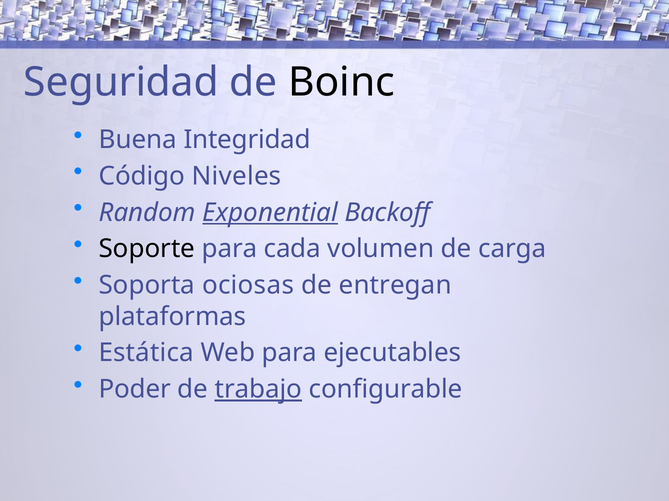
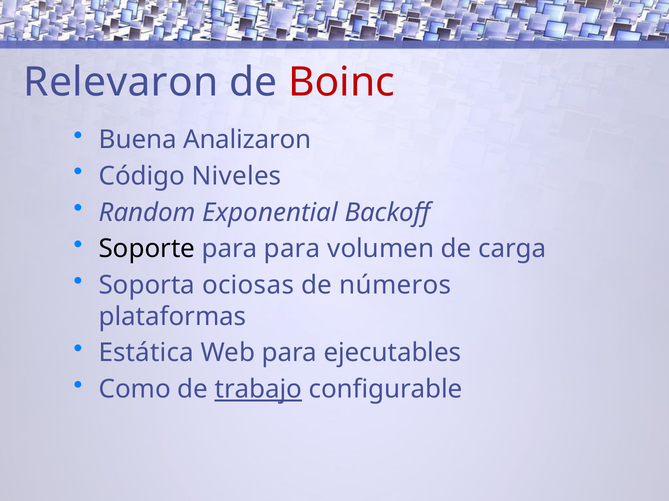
Seguridad: Seguridad -> Relevaron
Boinc colour: black -> red
Integridad: Integridad -> Analizaron
Exponential underline: present -> none
para cada: cada -> para
entregan: entregan -> números
Poder: Poder -> Como
